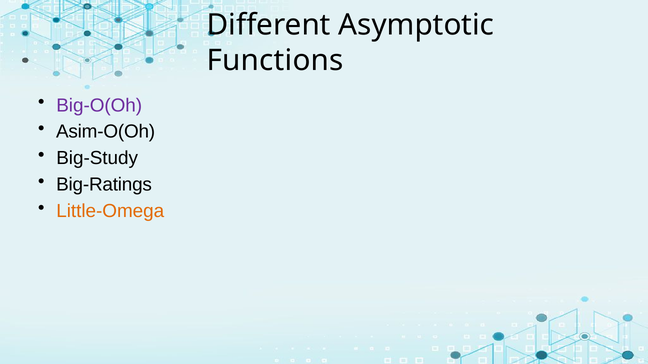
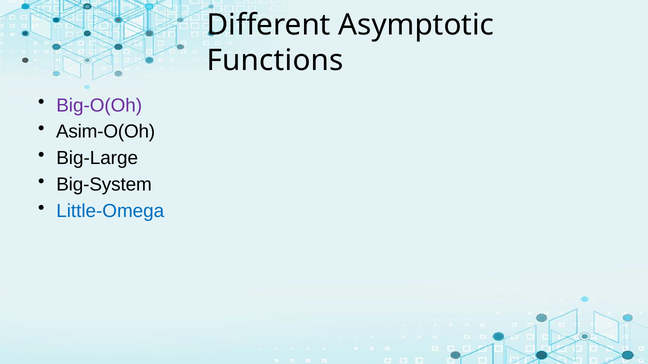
Big-Study: Big-Study -> Big-Large
Big-Ratings: Big-Ratings -> Big-System
Little-Omega colour: orange -> blue
